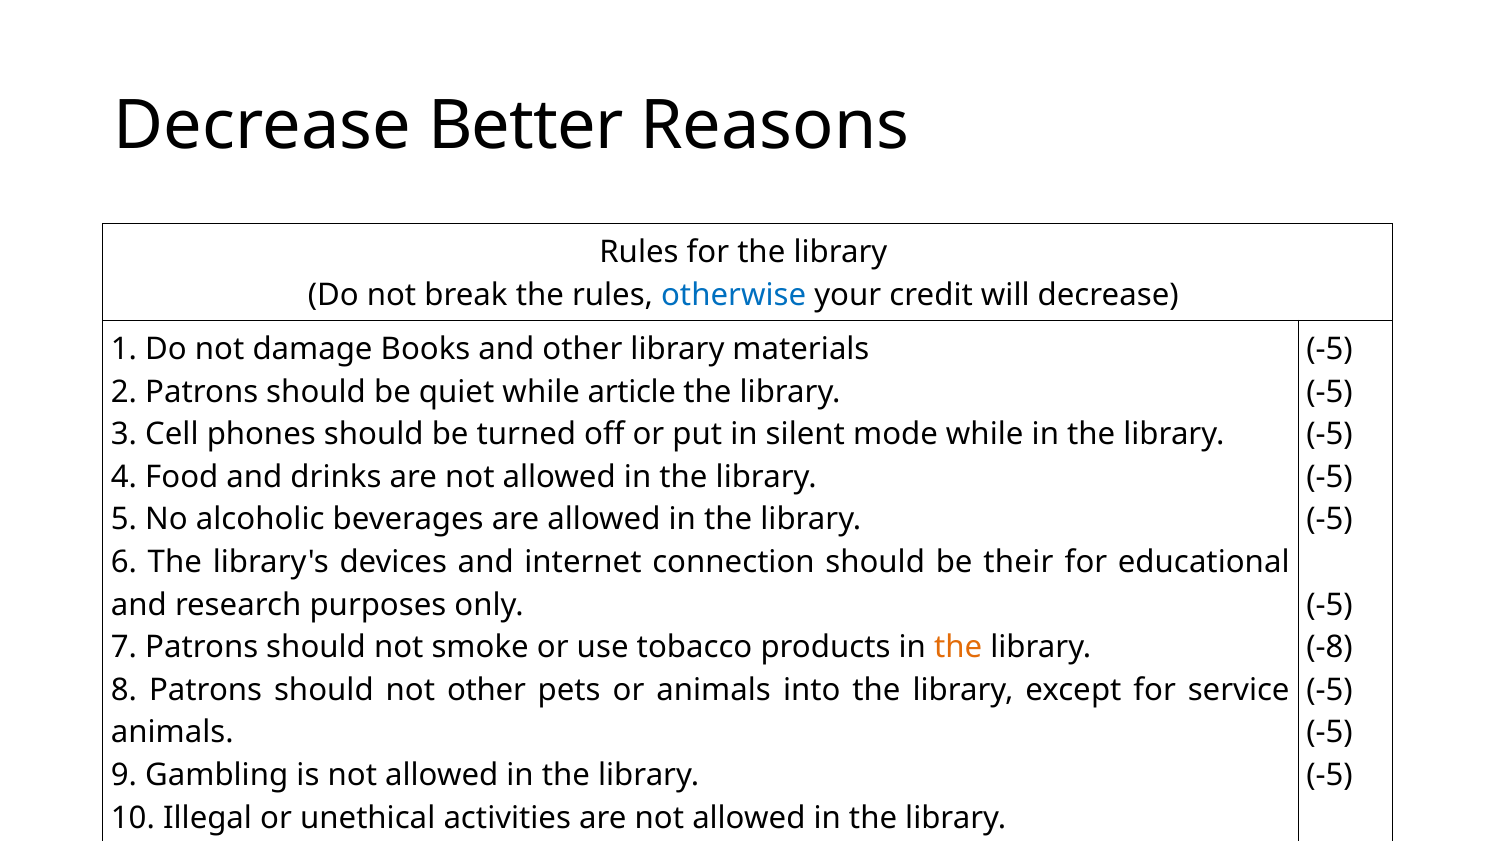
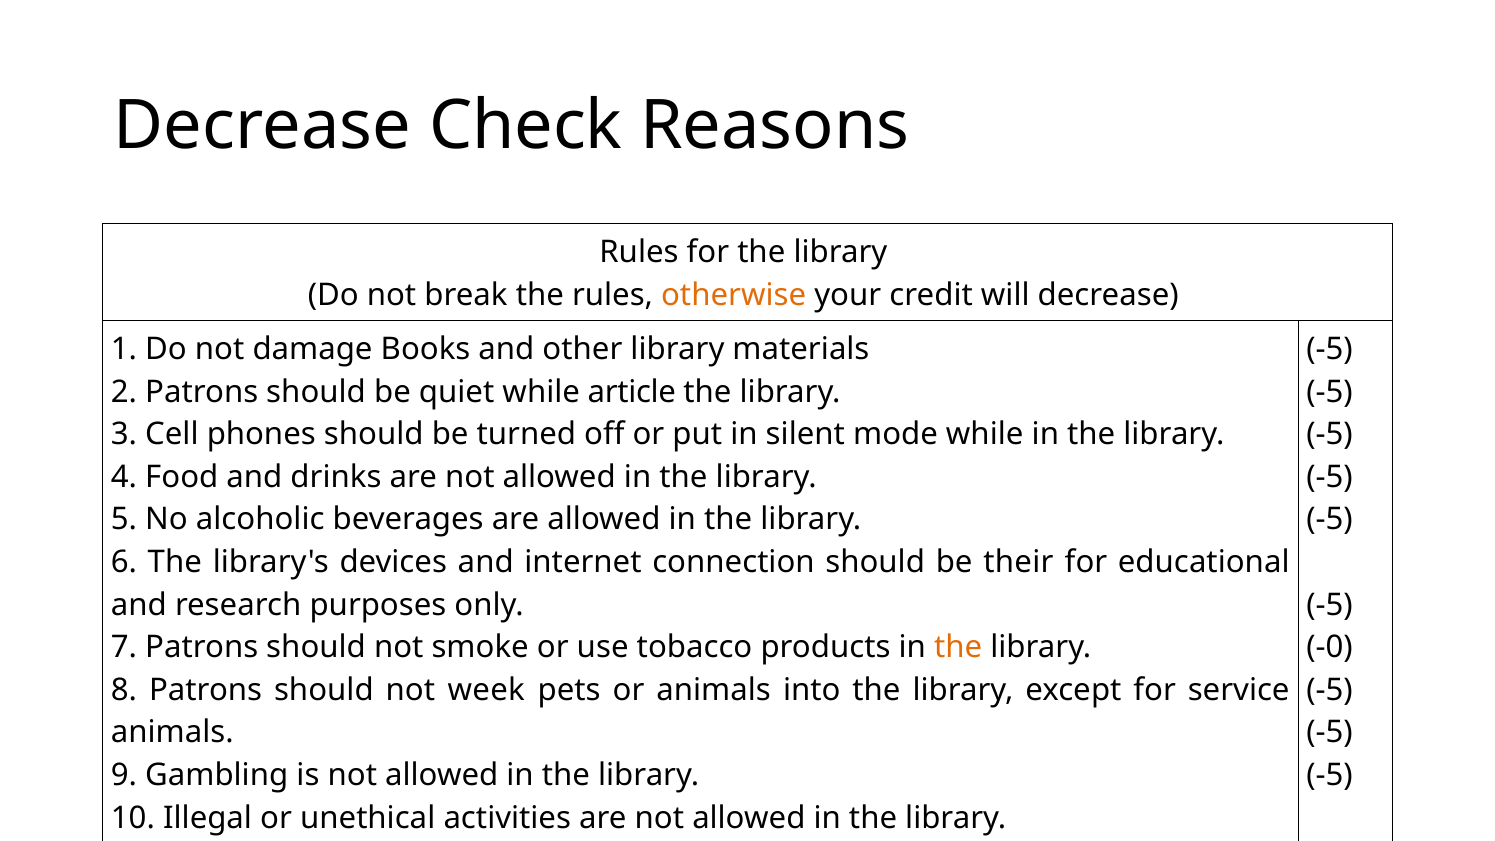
Better: Better -> Check
otherwise colour: blue -> orange
-8: -8 -> -0
not other: other -> week
